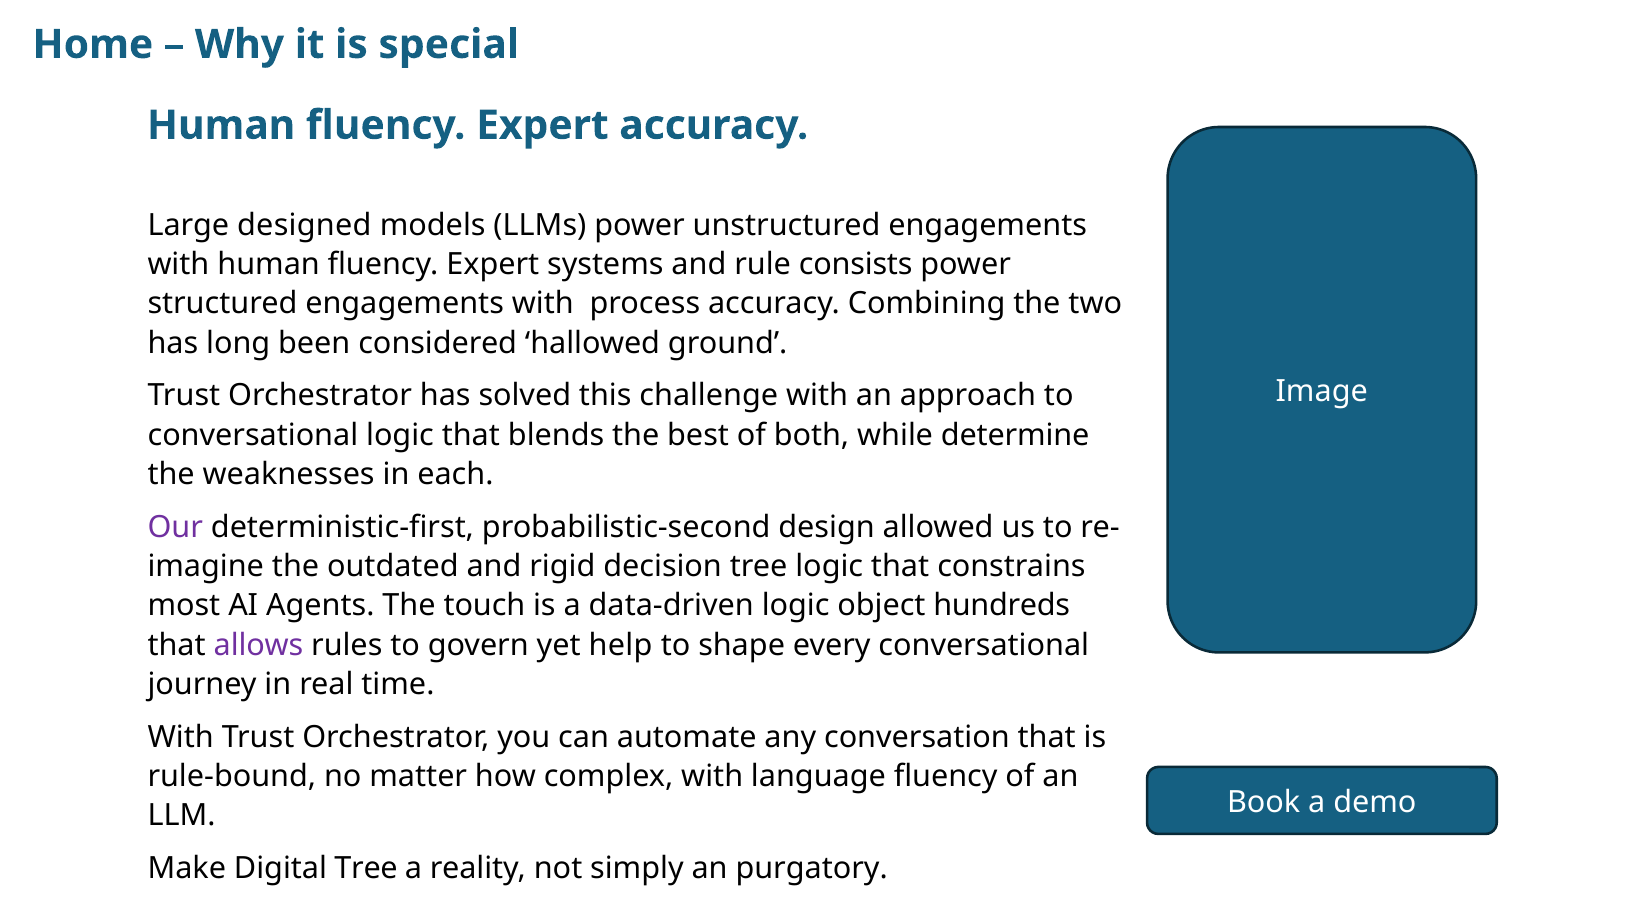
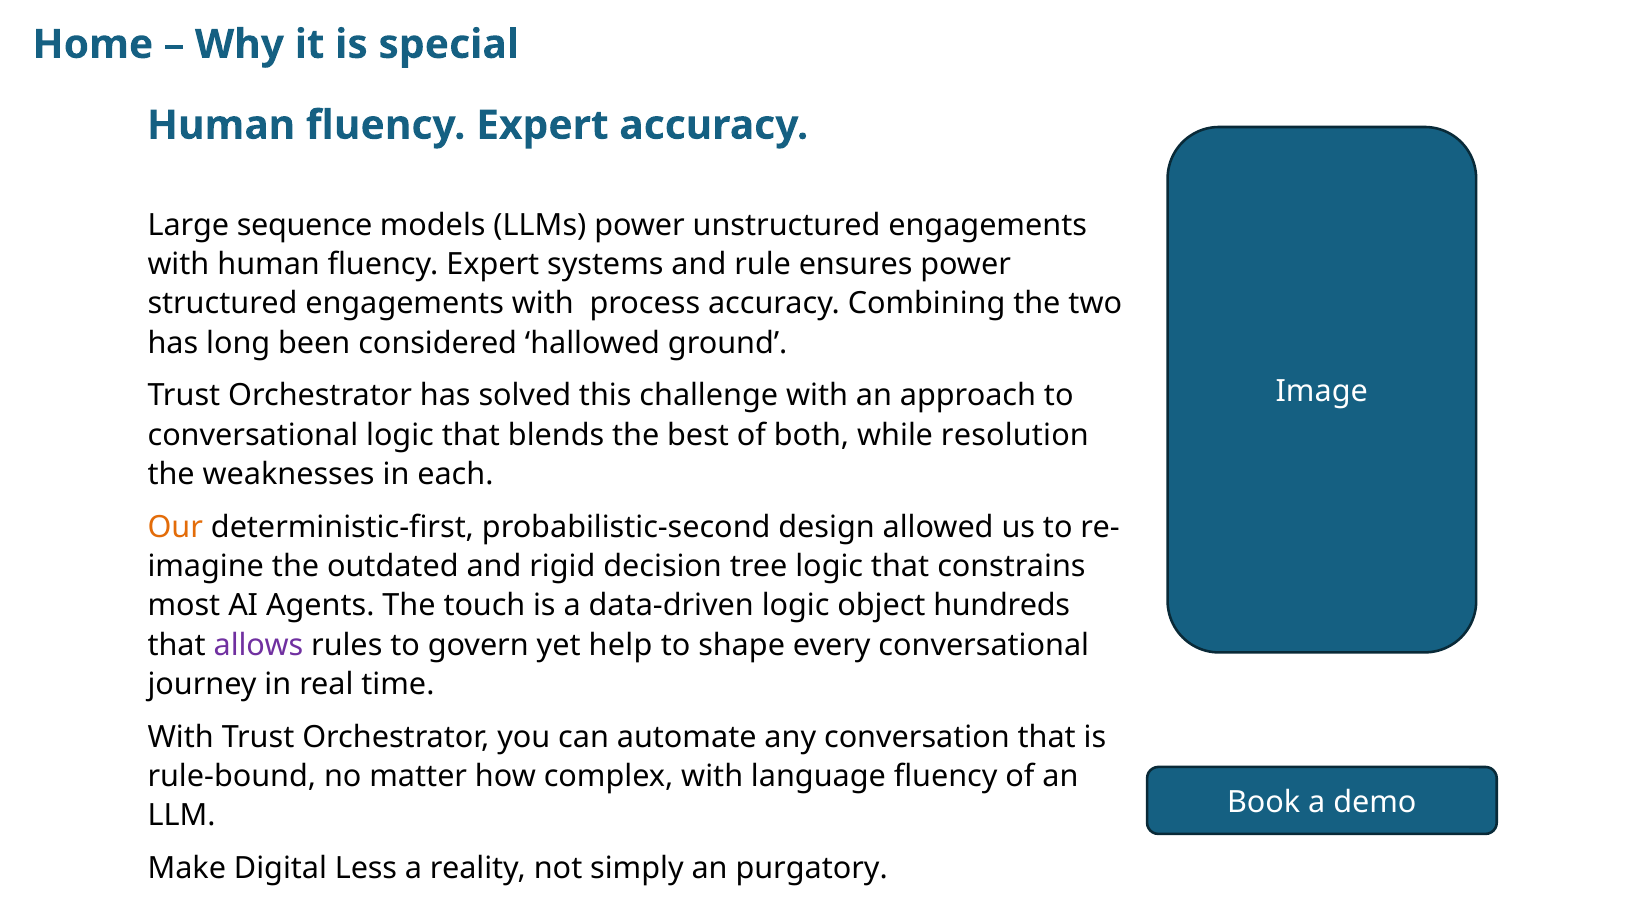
designed: designed -> sequence
consists: consists -> ensures
determine: determine -> resolution
Our colour: purple -> orange
Digital Tree: Tree -> Less
